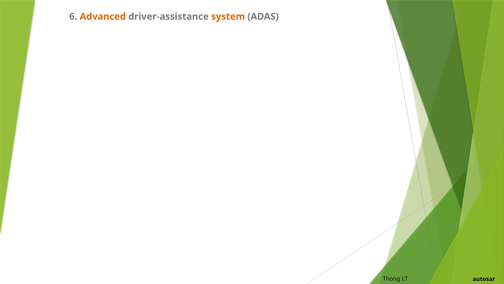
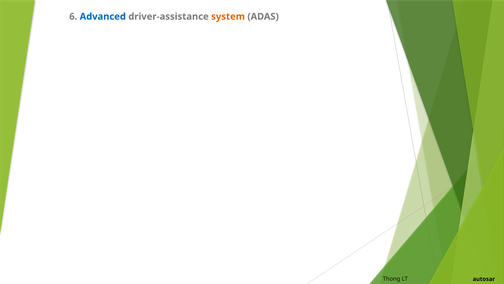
Advanced colour: orange -> blue
